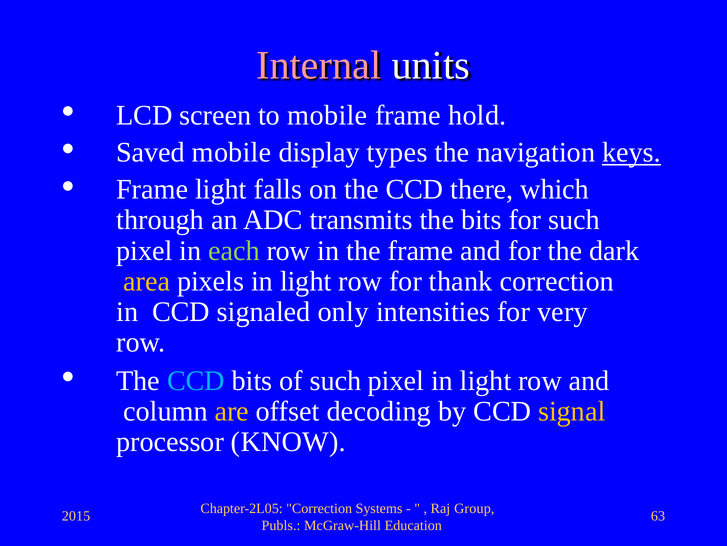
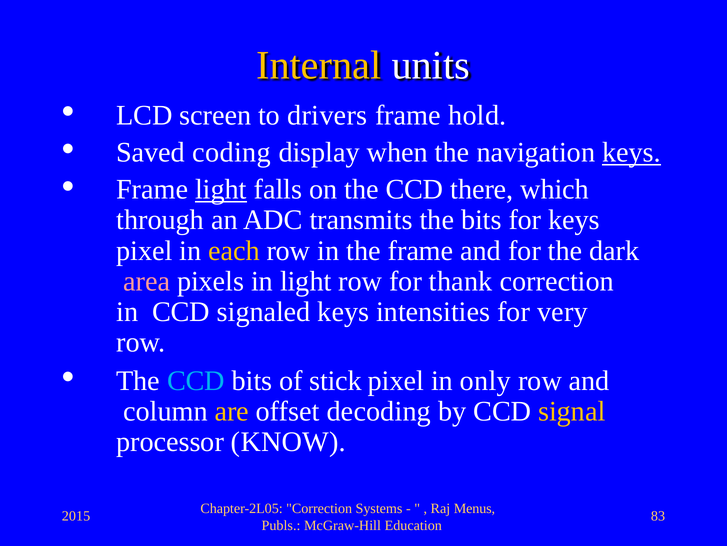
Internal colour: pink -> yellow
to mobile: mobile -> drivers
Saved mobile: mobile -> coding
types: types -> when
light at (221, 189) underline: none -> present
for such: such -> keys
each colour: light green -> yellow
area colour: yellow -> pink
signaled only: only -> keys
of such: such -> stick
pixel in light: light -> only
Group: Group -> Menus
63: 63 -> 83
